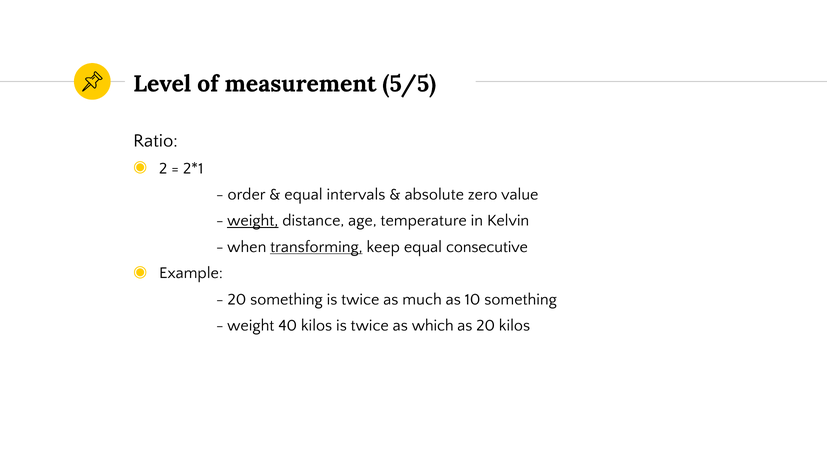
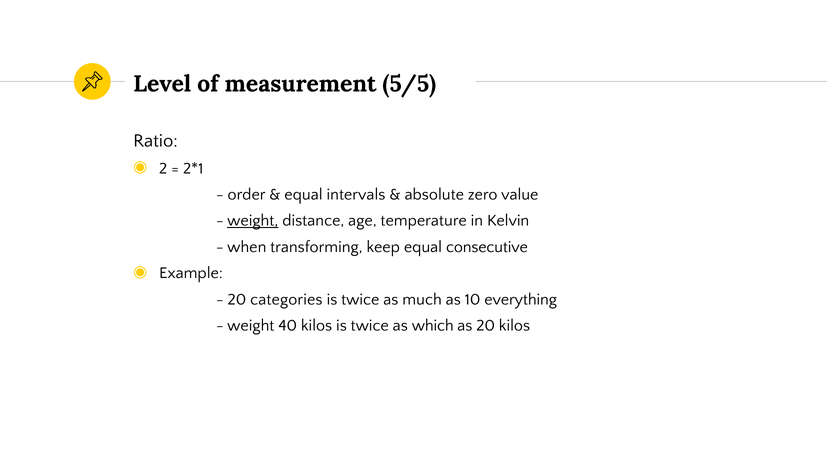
transforming underline: present -> none
20 something: something -> categories
10 something: something -> everything
